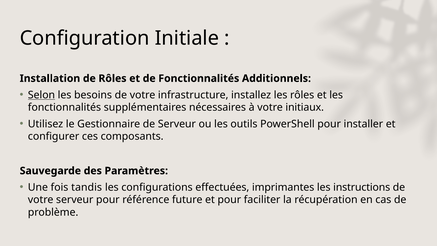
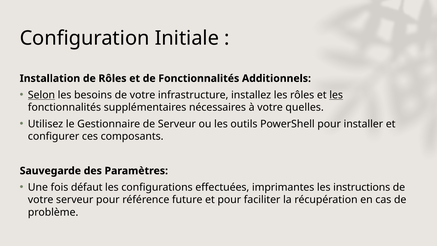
les at (336, 95) underline: none -> present
initiaux: initiaux -> quelles
tandis: tandis -> défaut
